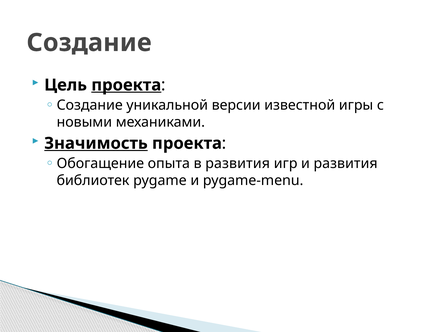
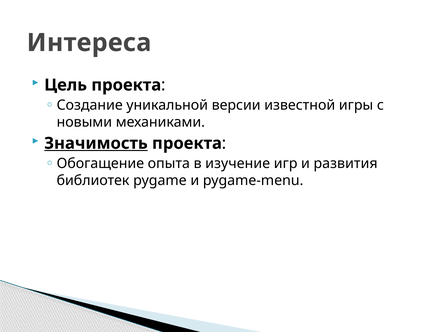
Создание at (89, 43): Создание -> Интереса
проекта at (126, 85) underline: present -> none
в развития: развития -> изучение
